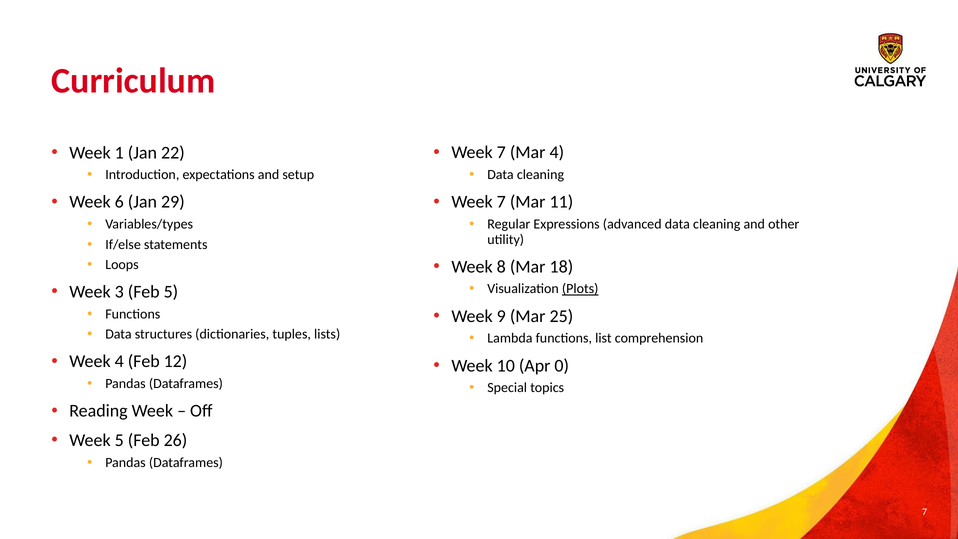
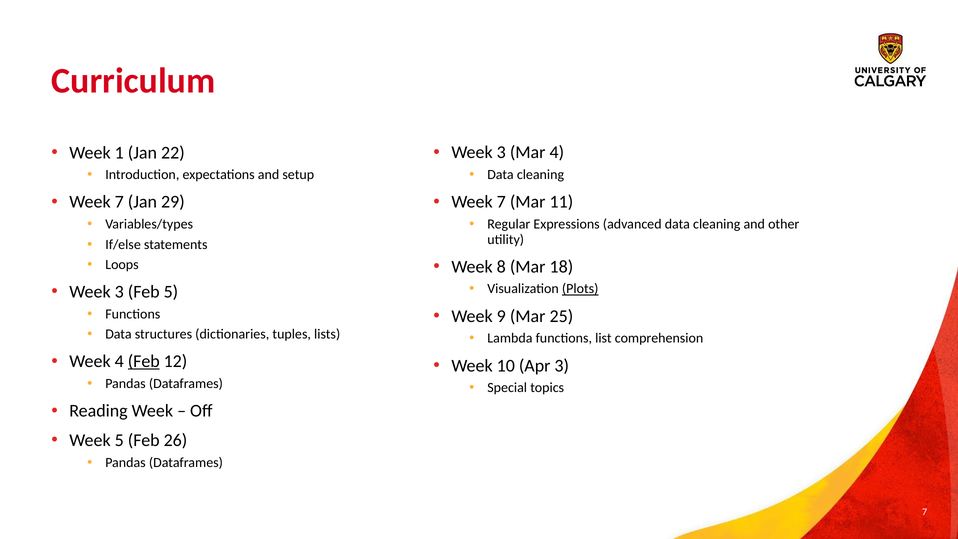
7 at (501, 153): 7 -> 3
6 at (119, 202): 6 -> 7
Feb at (144, 361) underline: none -> present
Apr 0: 0 -> 3
